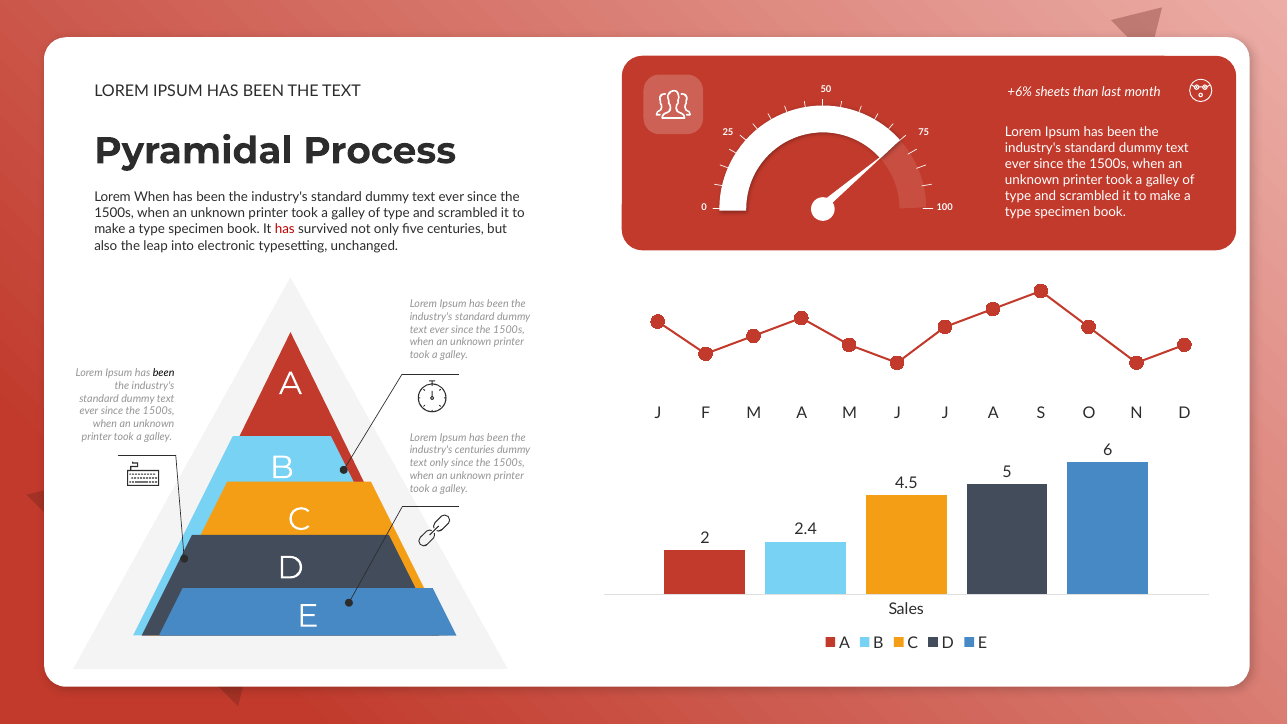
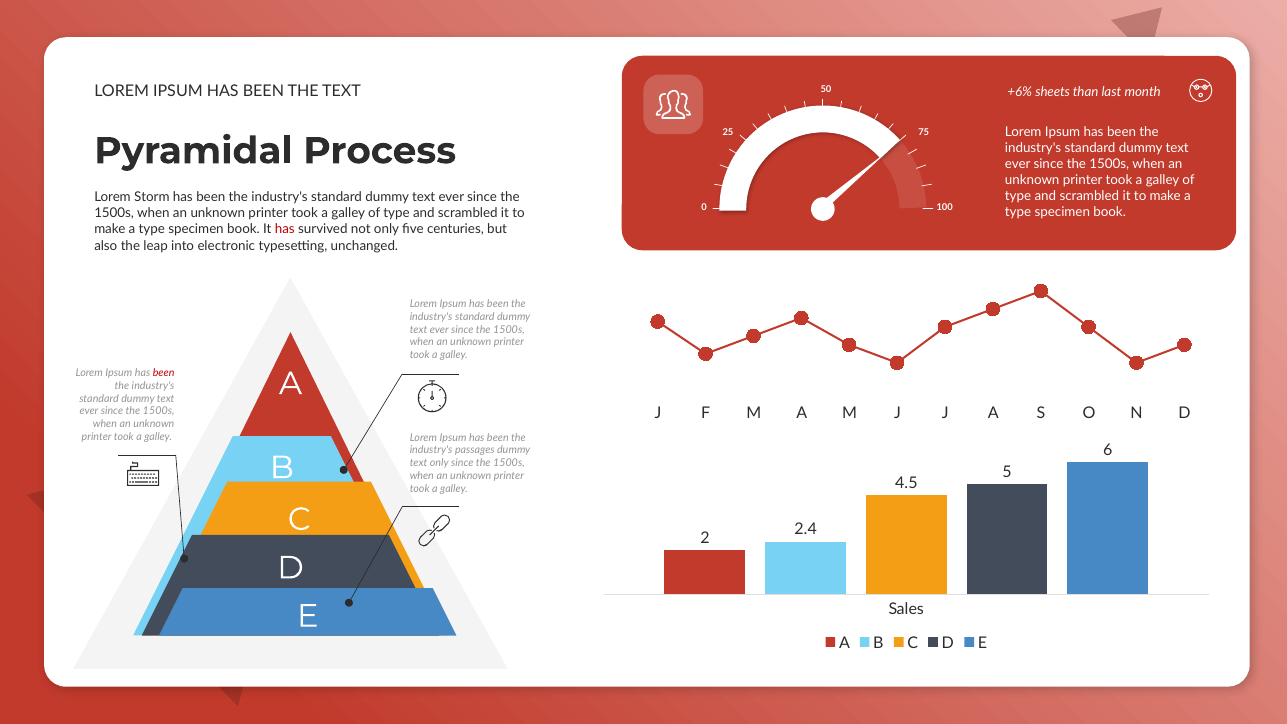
Lorem When: When -> Storm
been at (164, 373) colour: black -> red
industry's centuries: centuries -> passages
